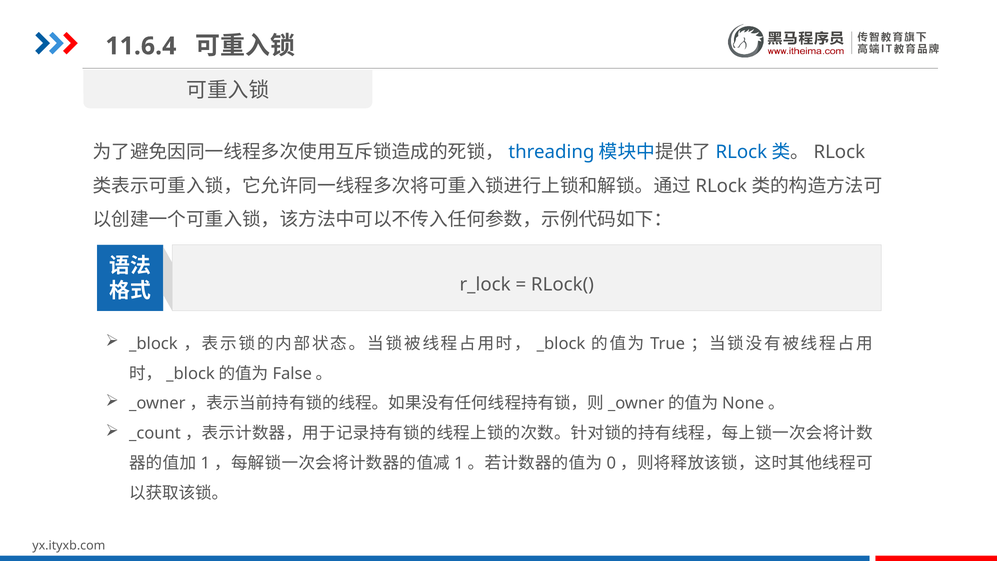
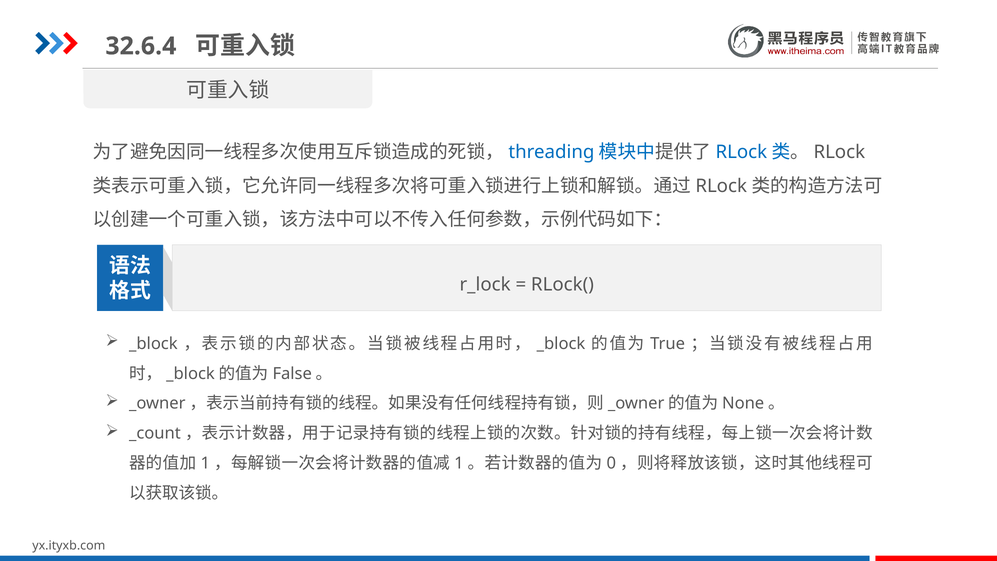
11.6.4: 11.6.4 -> 32.6.4
